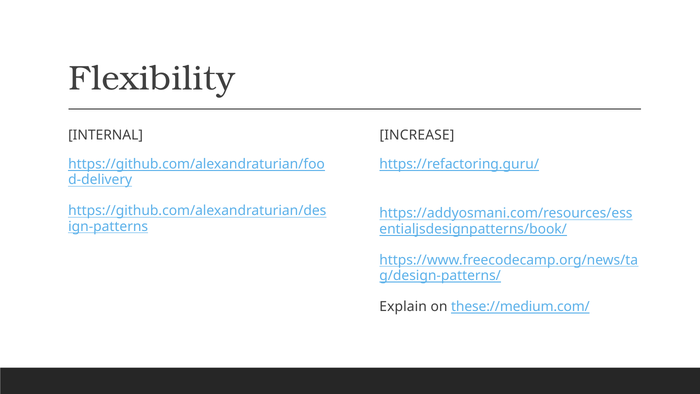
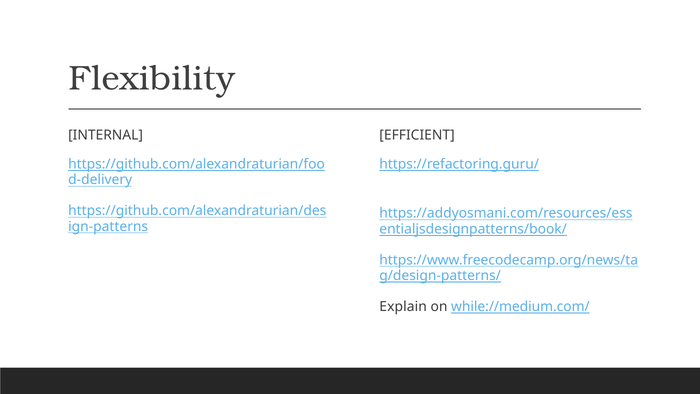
INCREASE: INCREASE -> EFFICIENT
these://medium.com/: these://medium.com/ -> while://medium.com/
